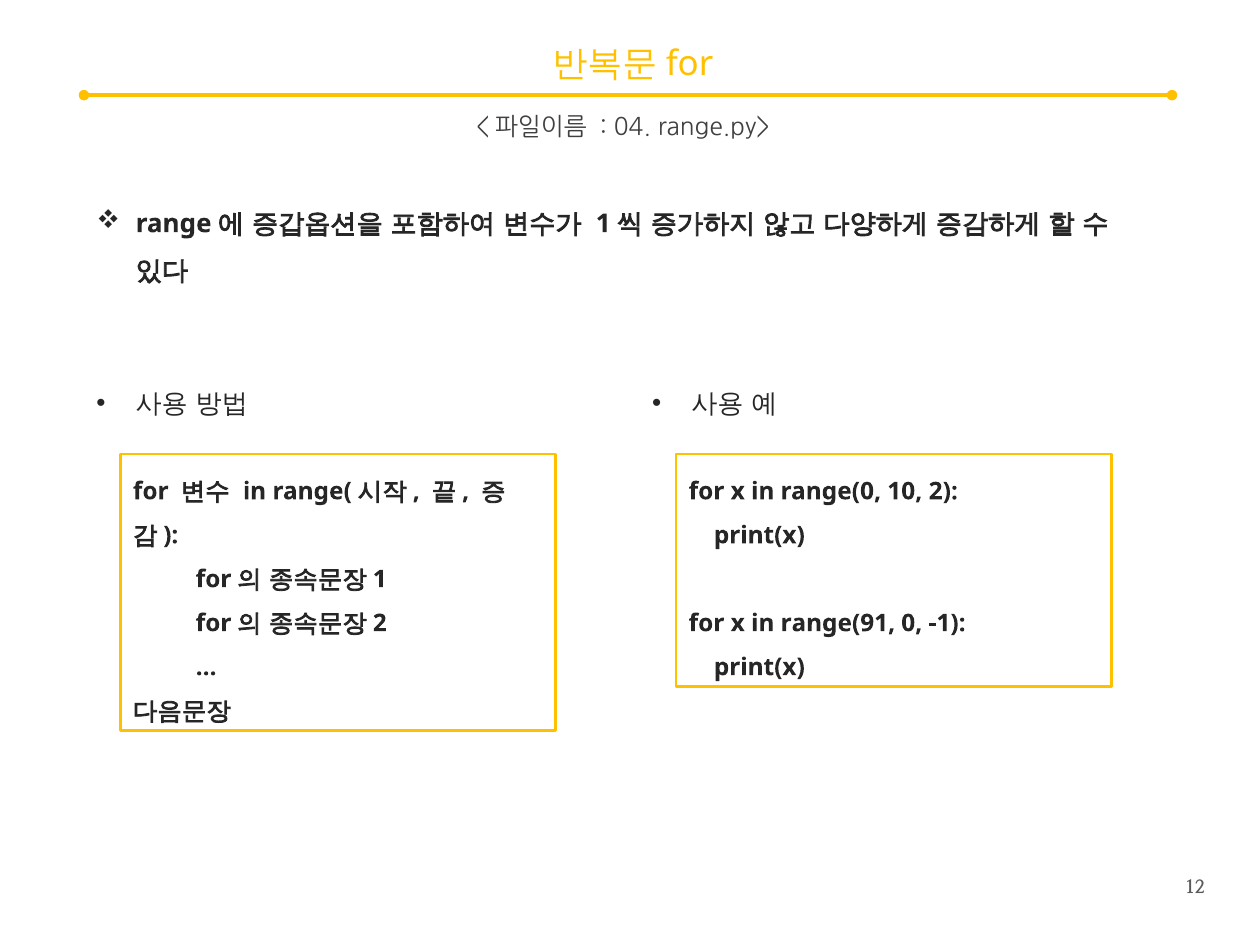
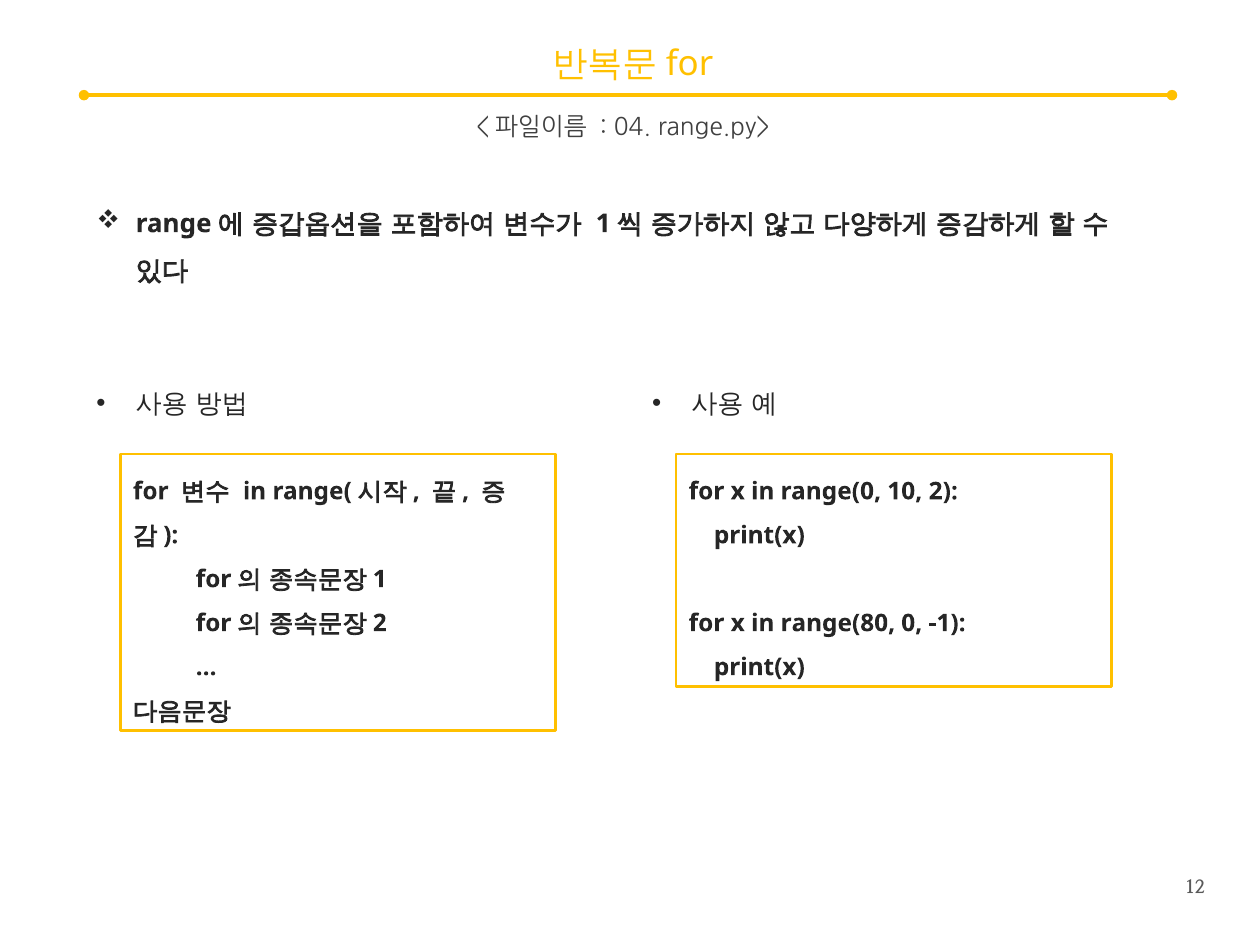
range(91: range(91 -> range(80
